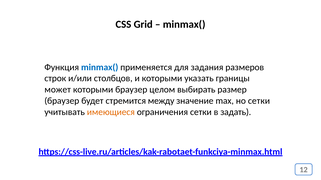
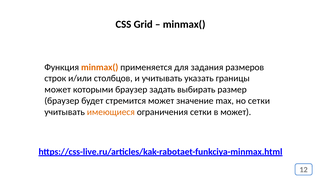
minmax( at (100, 67) colour: blue -> orange
и которыми: которыми -> учитывать
целом: целом -> задать
стремится между: между -> может
в задать: задать -> может
